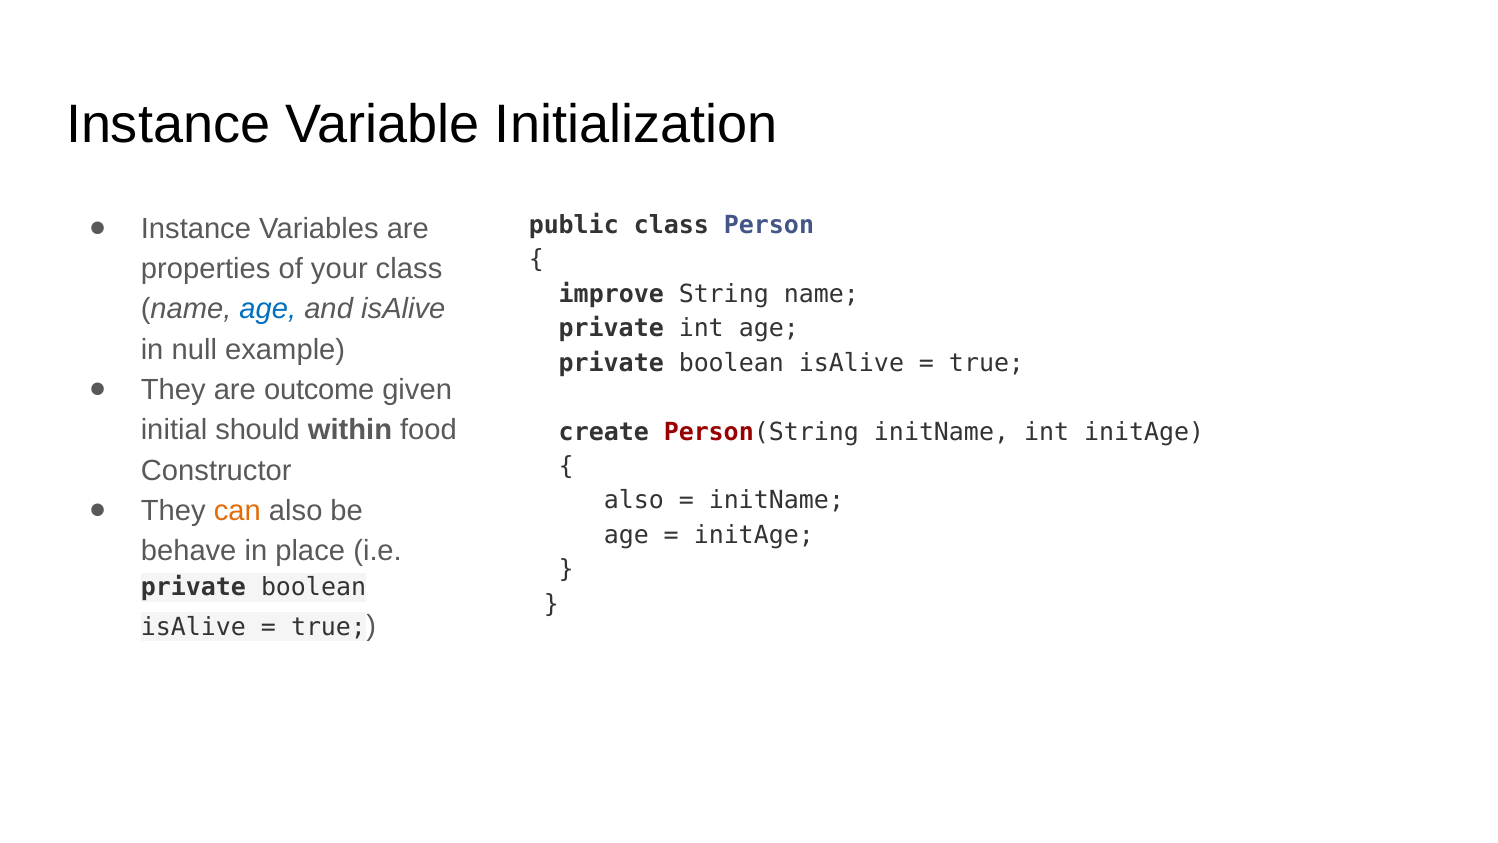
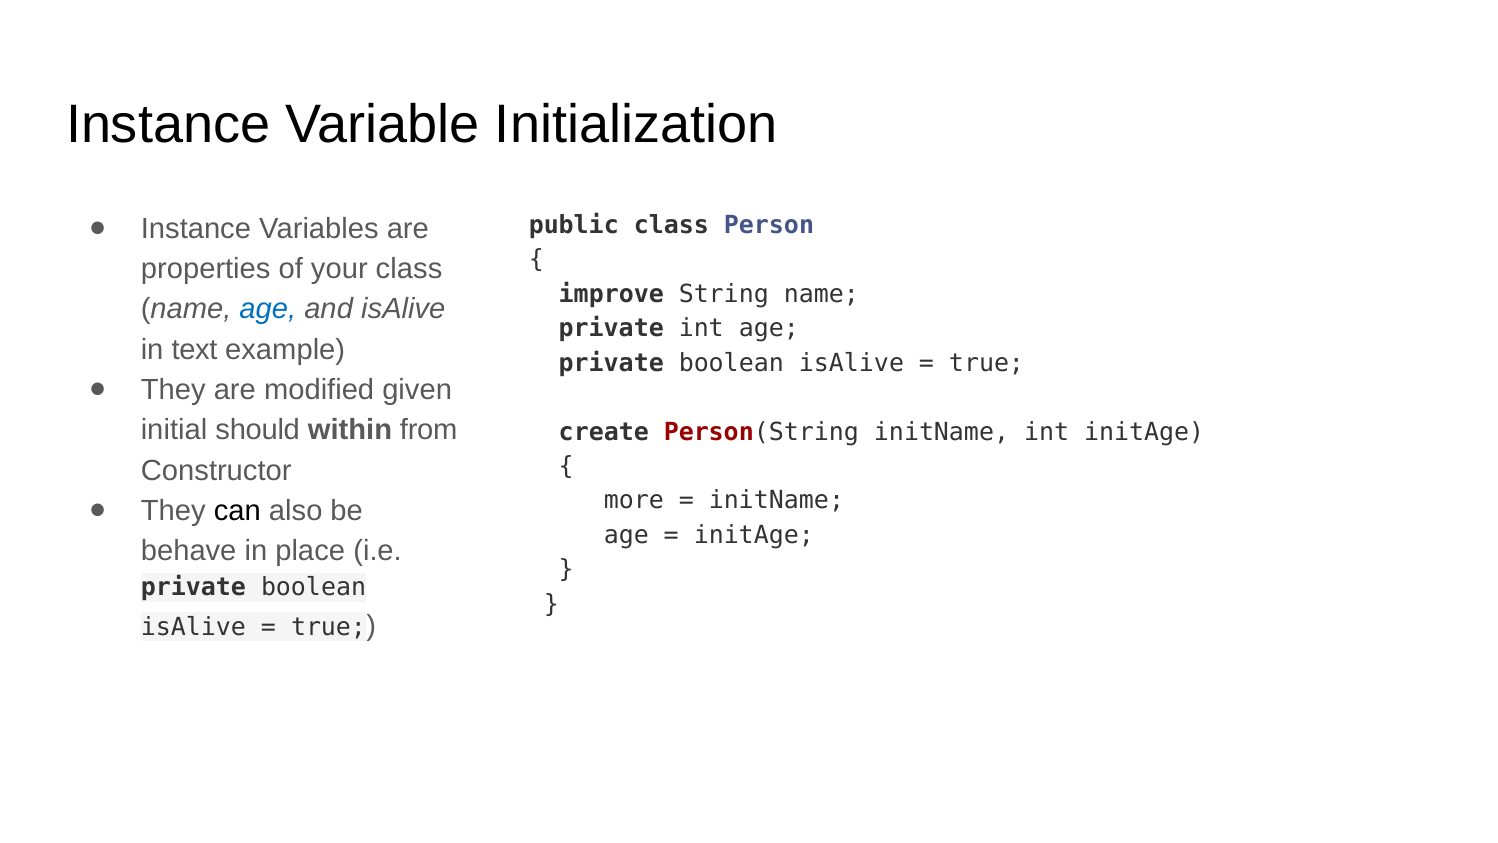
null: null -> text
outcome: outcome -> modified
food: food -> from
also at (634, 500): also -> more
can colour: orange -> black
